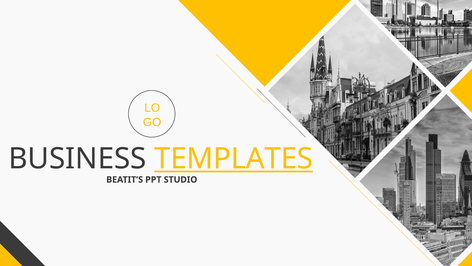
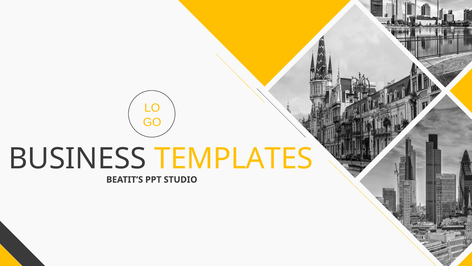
TEMPLATES underline: present -> none
